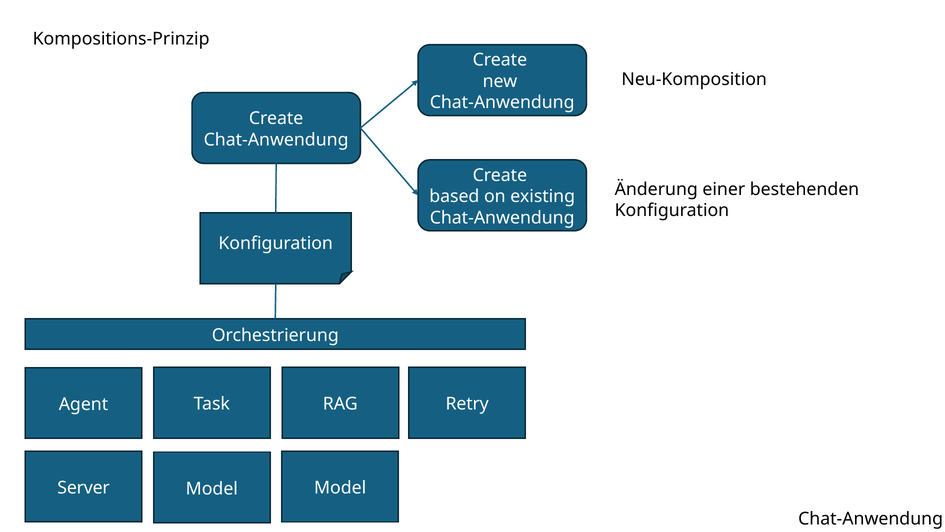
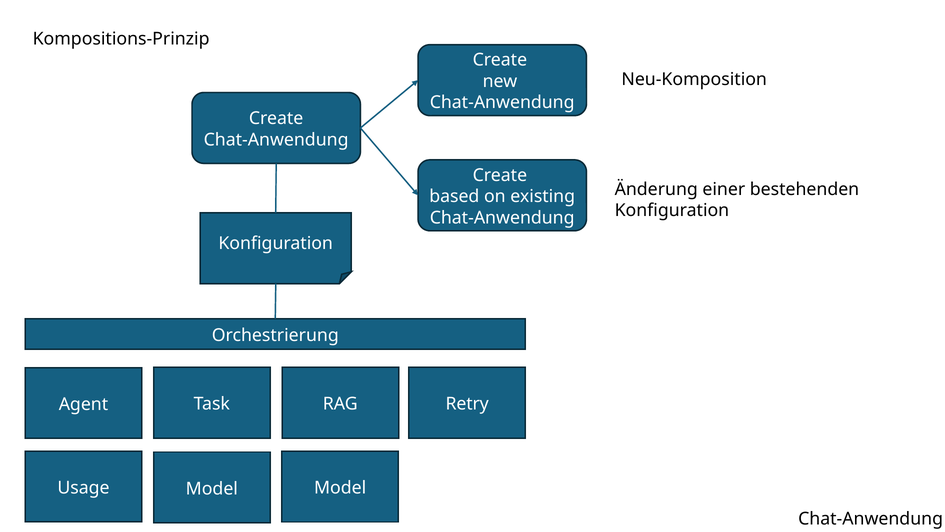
Server: Server -> Usage
